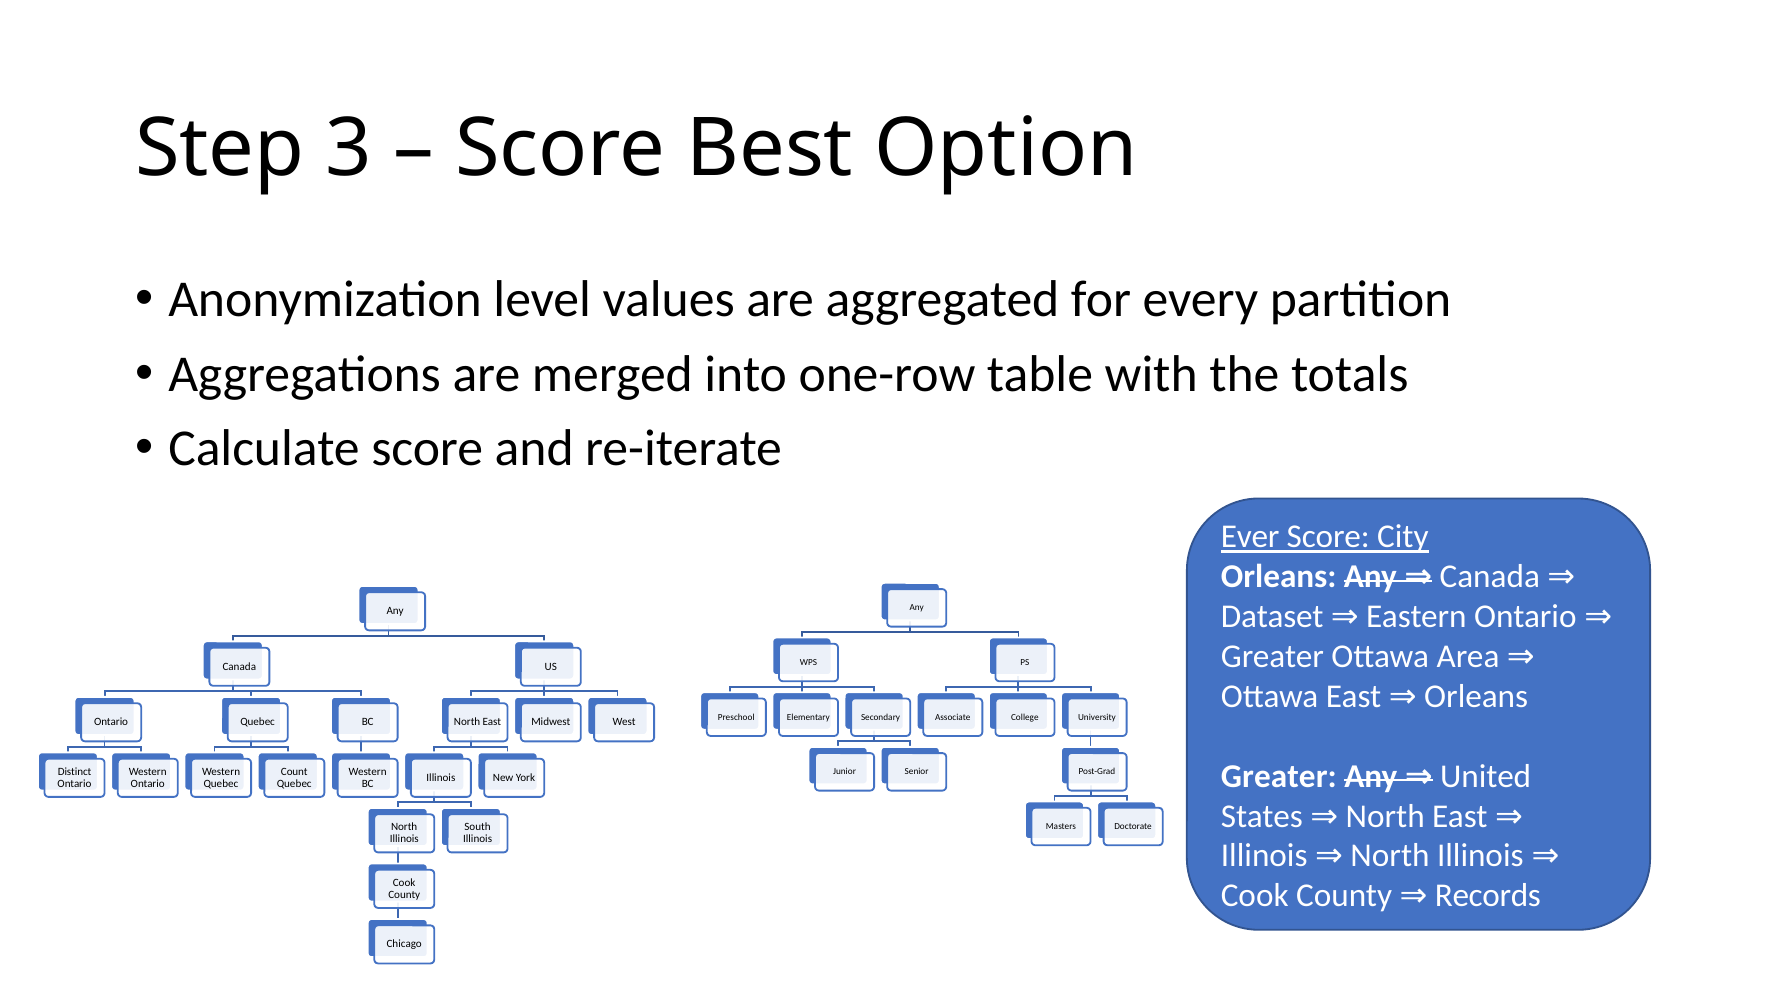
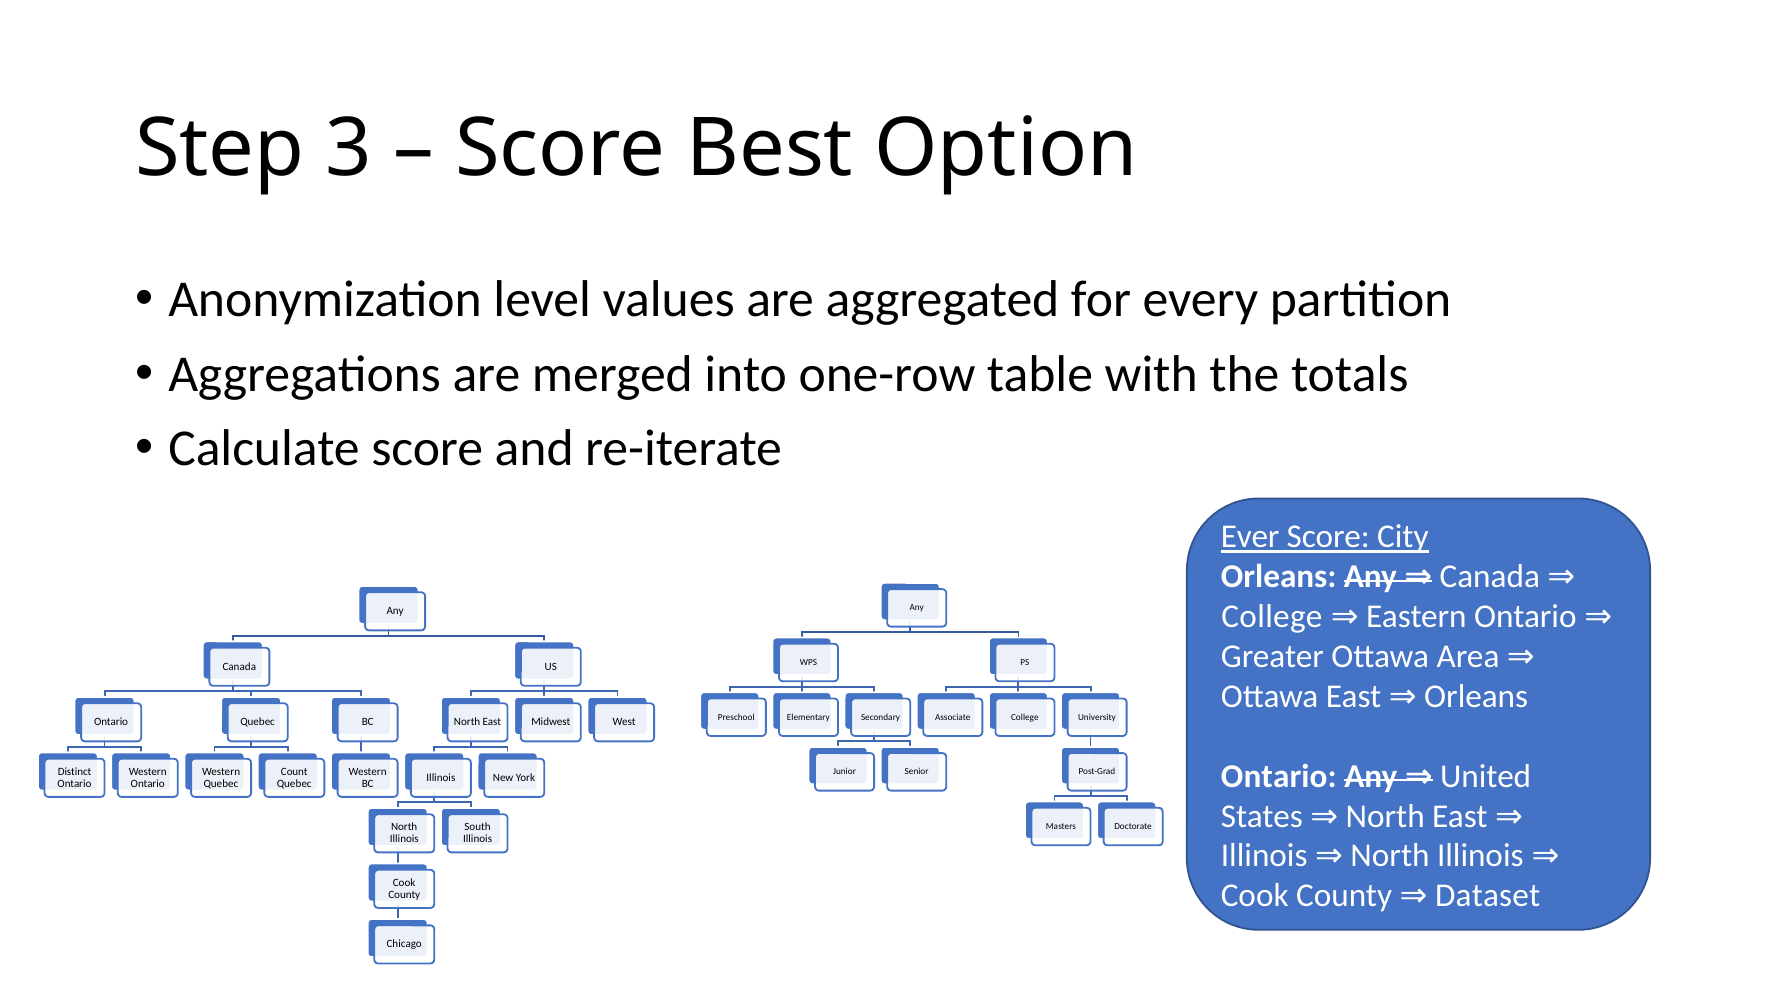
Dataset at (1272, 617): Dataset -> College
Greater at (1279, 776): Greater -> Ontario
Records: Records -> Dataset
